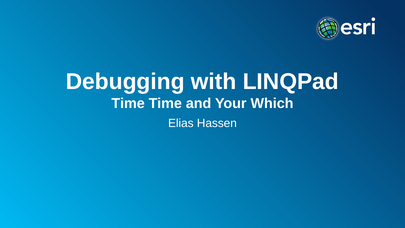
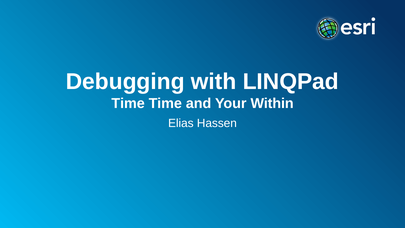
Which: Which -> Within
